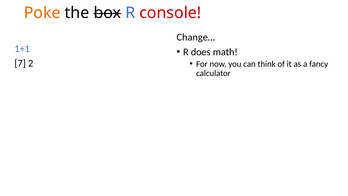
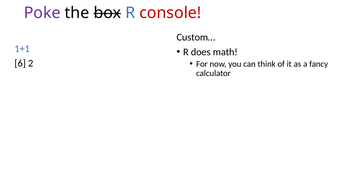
Poke colour: orange -> purple
Change…: Change… -> Custom…
7: 7 -> 6
